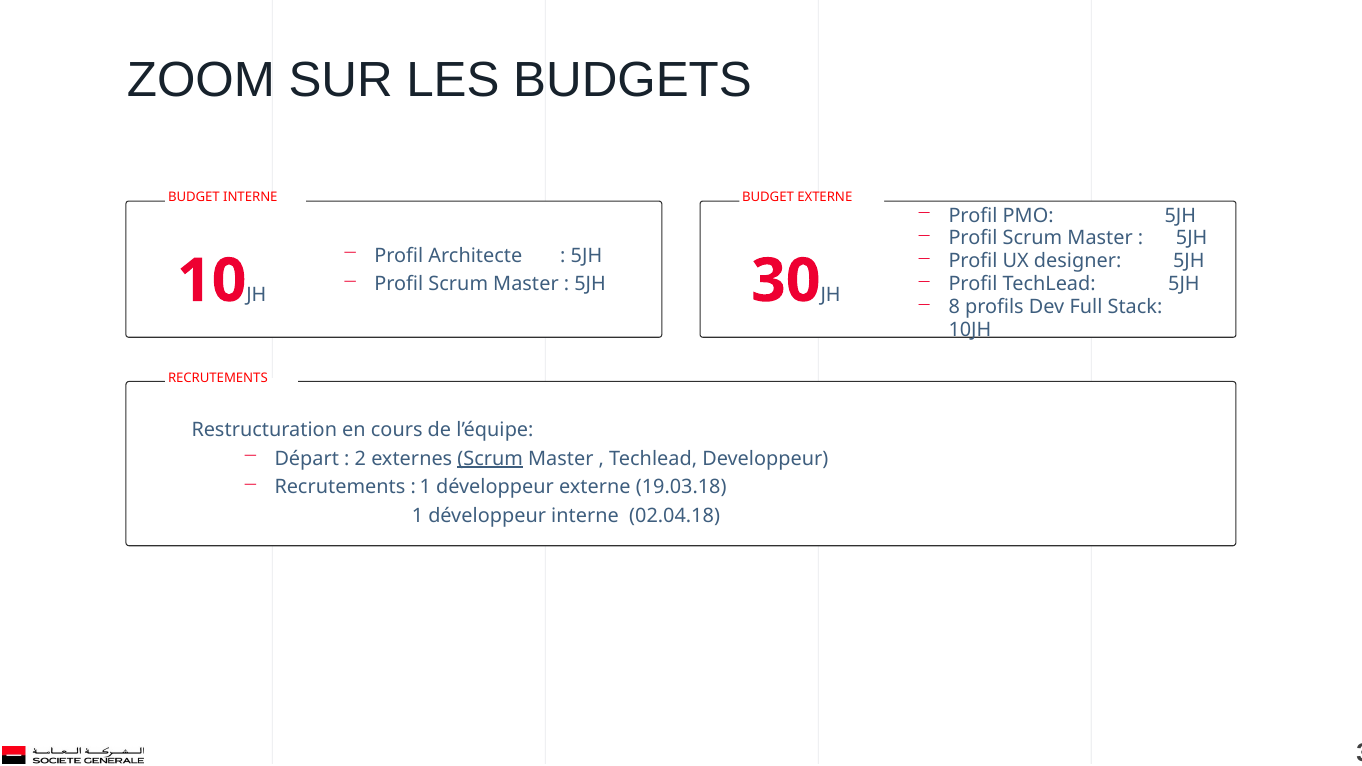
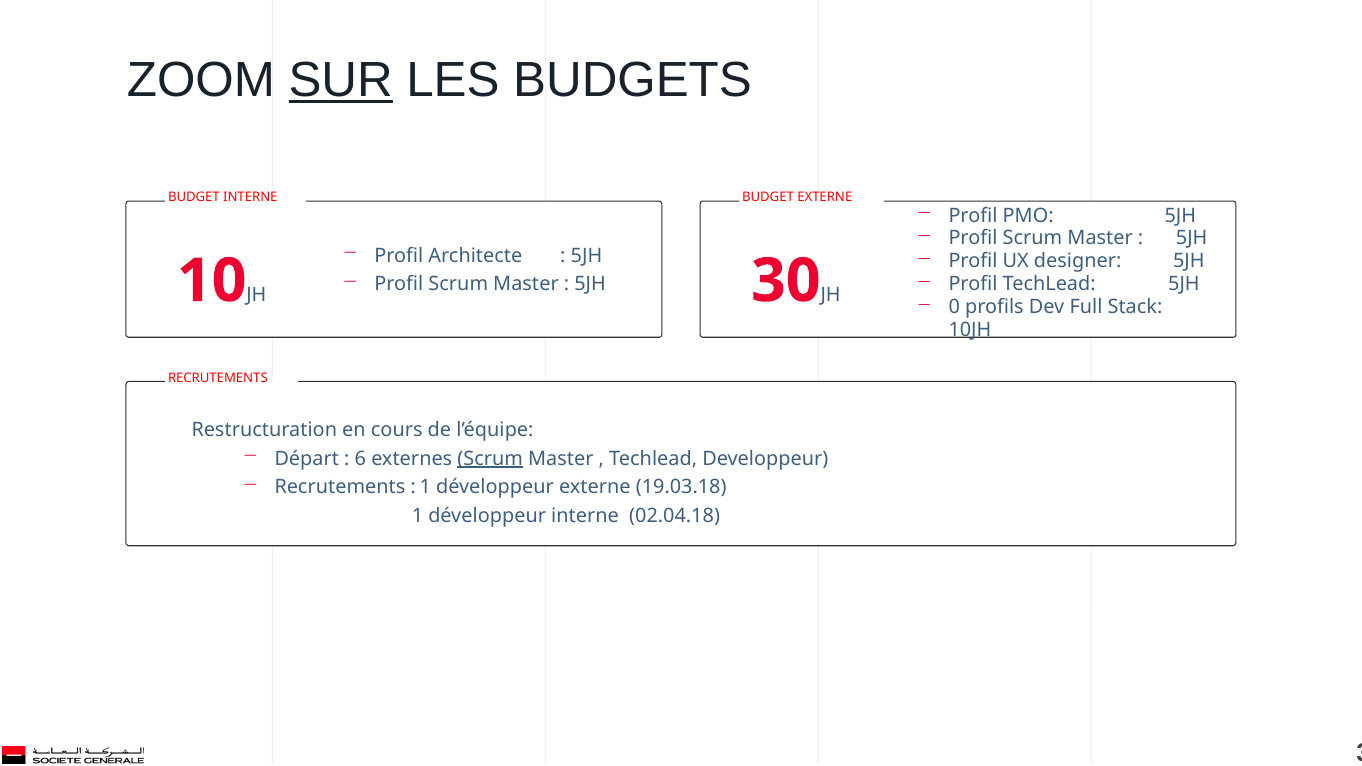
SUR underline: none -> present
8: 8 -> 0
2: 2 -> 6
